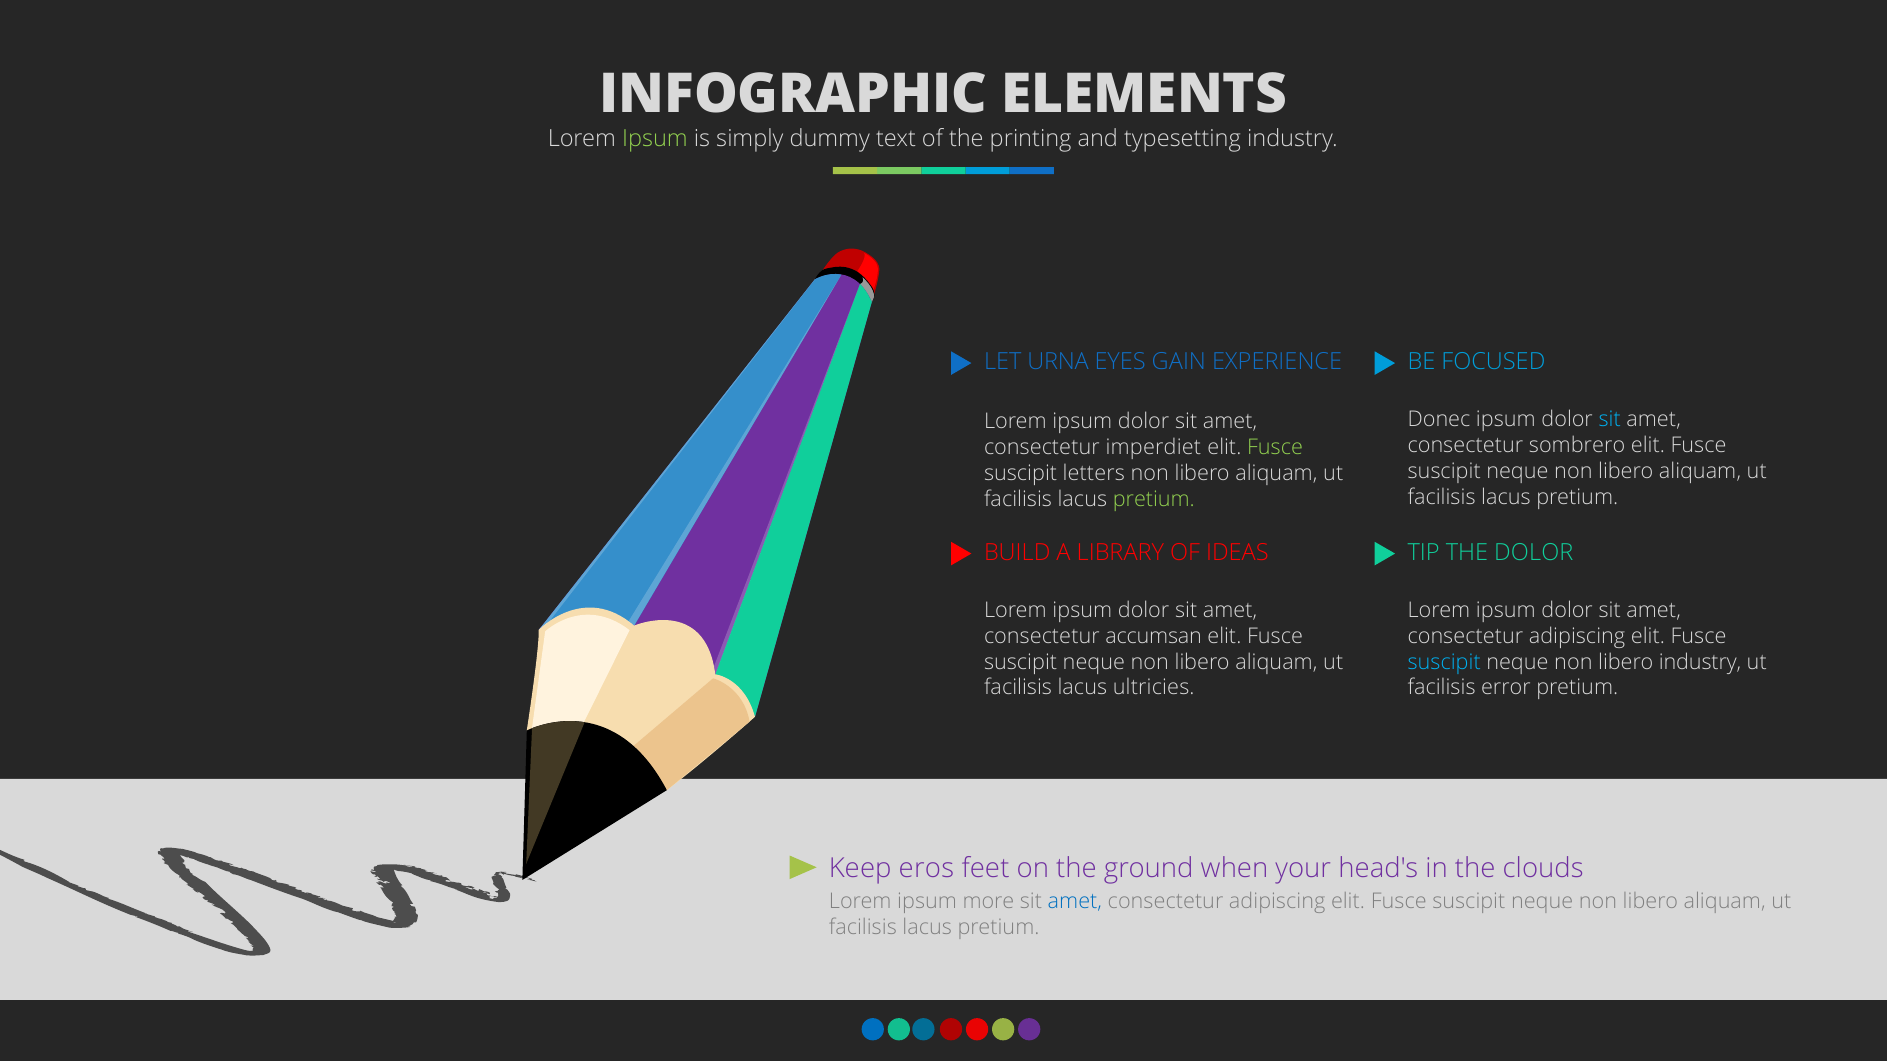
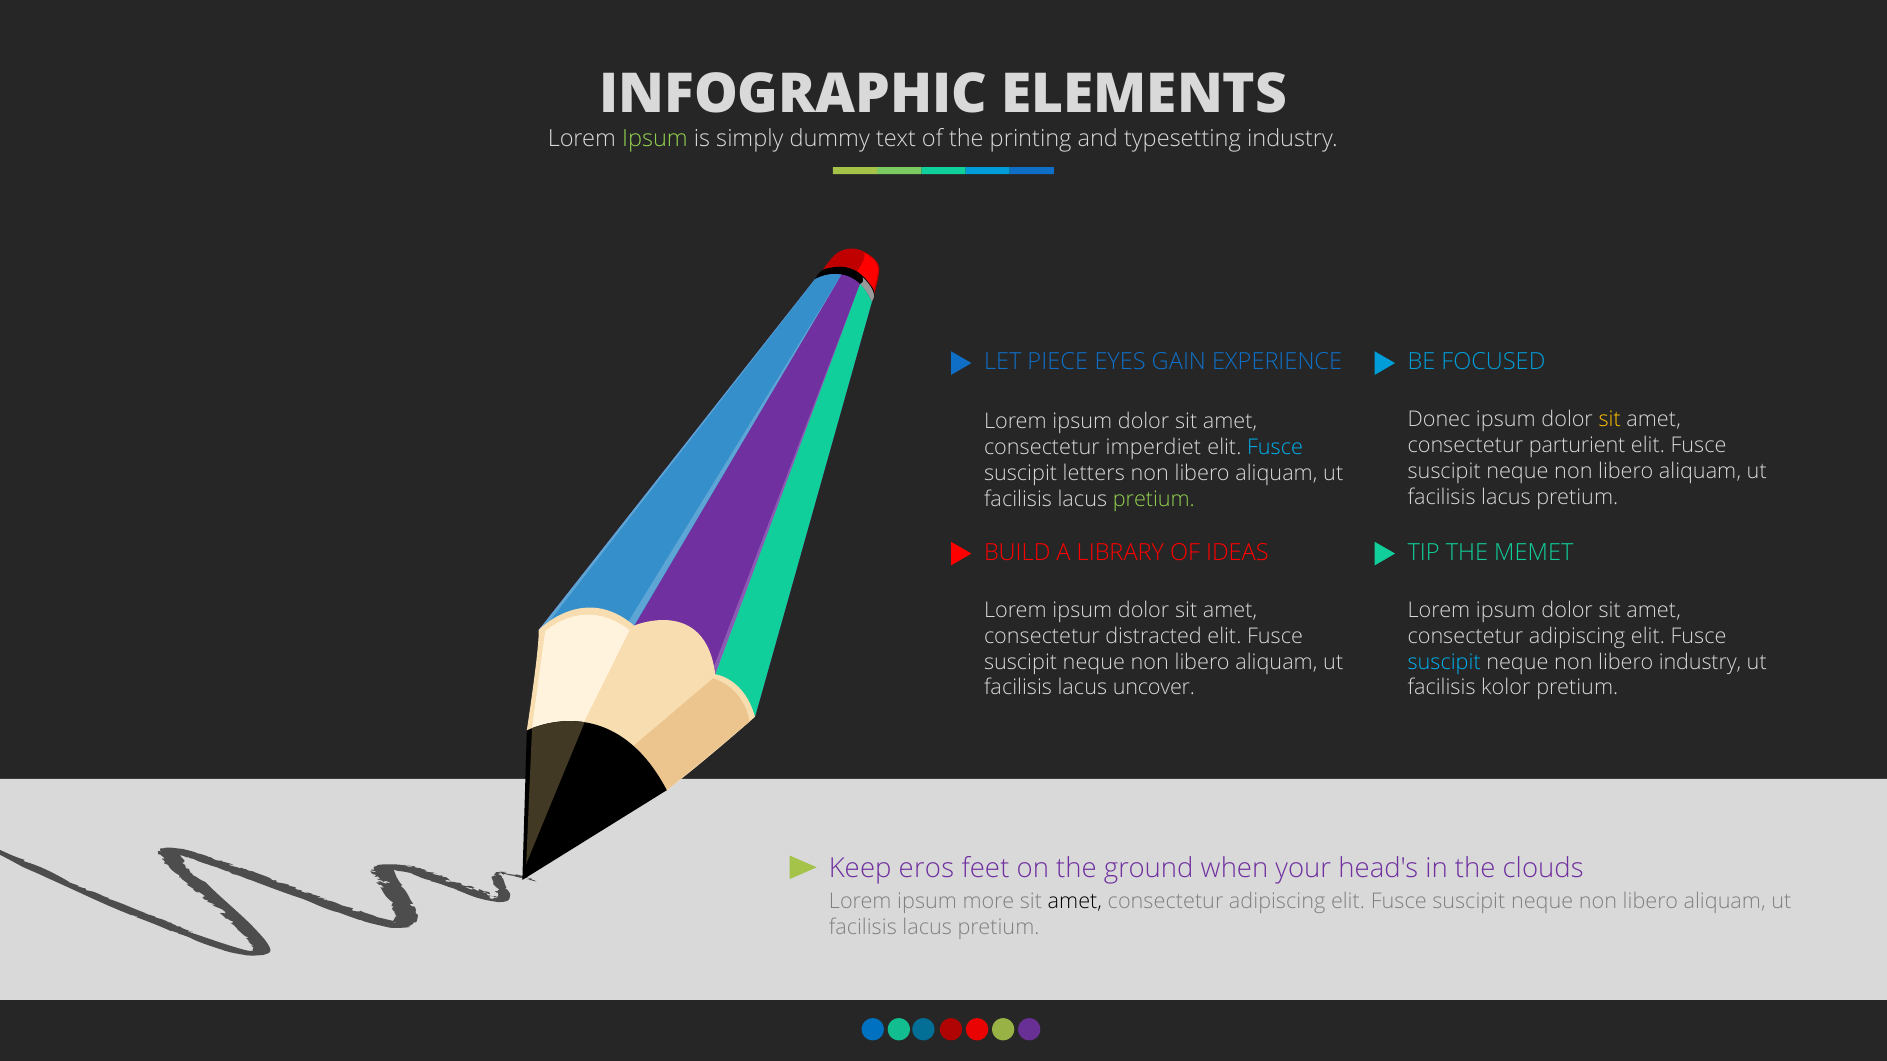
URNA: URNA -> PIECE
sit at (1610, 420) colour: light blue -> yellow
sombrero: sombrero -> parturient
Fusce at (1275, 448) colour: light green -> light blue
THE DOLOR: DOLOR -> MEMET
accumsan: accumsan -> distracted
ultricies: ultricies -> uncover
error: error -> kolor
amet at (1075, 902) colour: blue -> black
